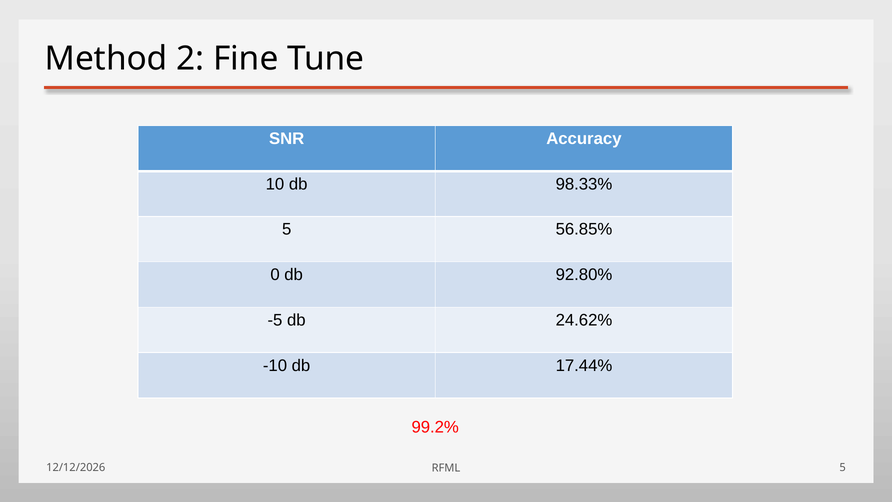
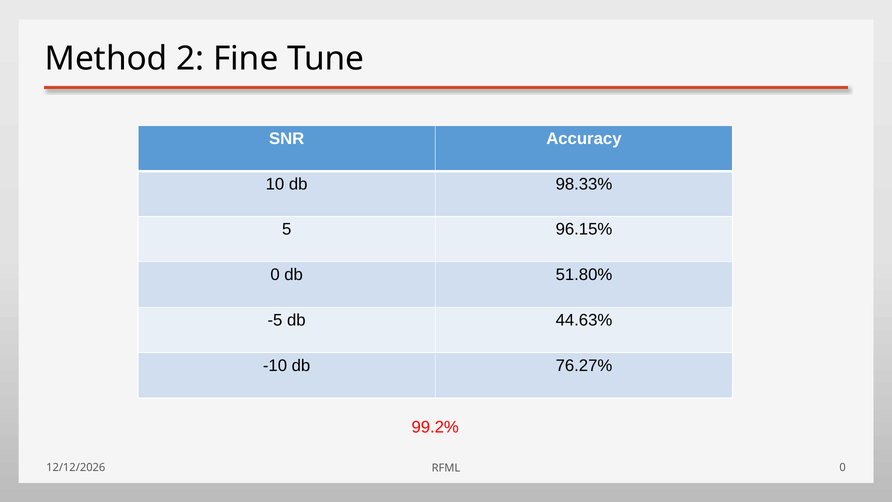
56.85%: 56.85% -> 96.15%
92.80%: 92.80% -> 51.80%
24.62%: 24.62% -> 44.63%
17.44%: 17.44% -> 76.27%
RFML 5: 5 -> 0
